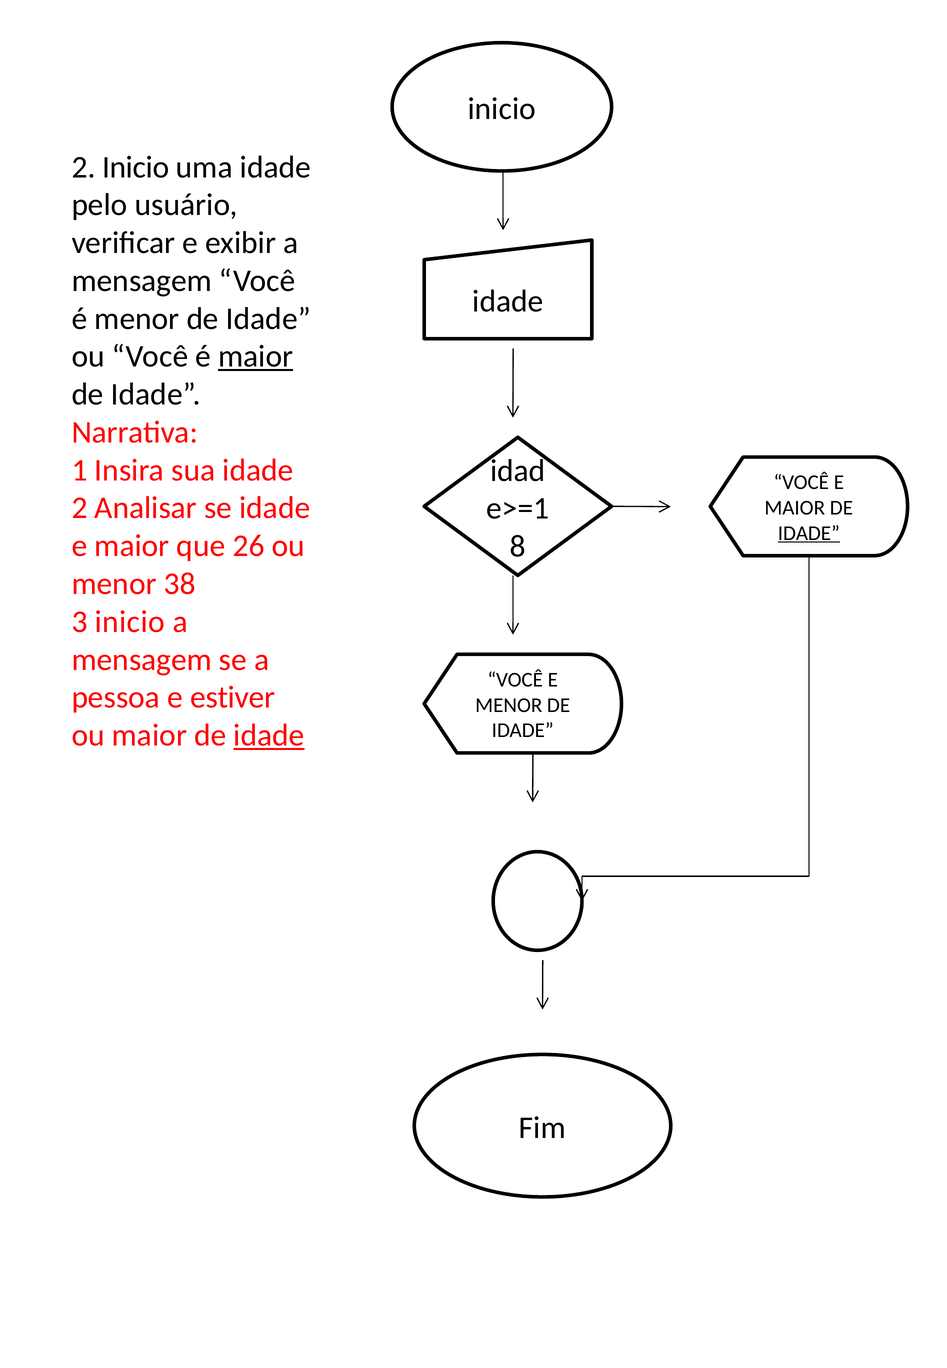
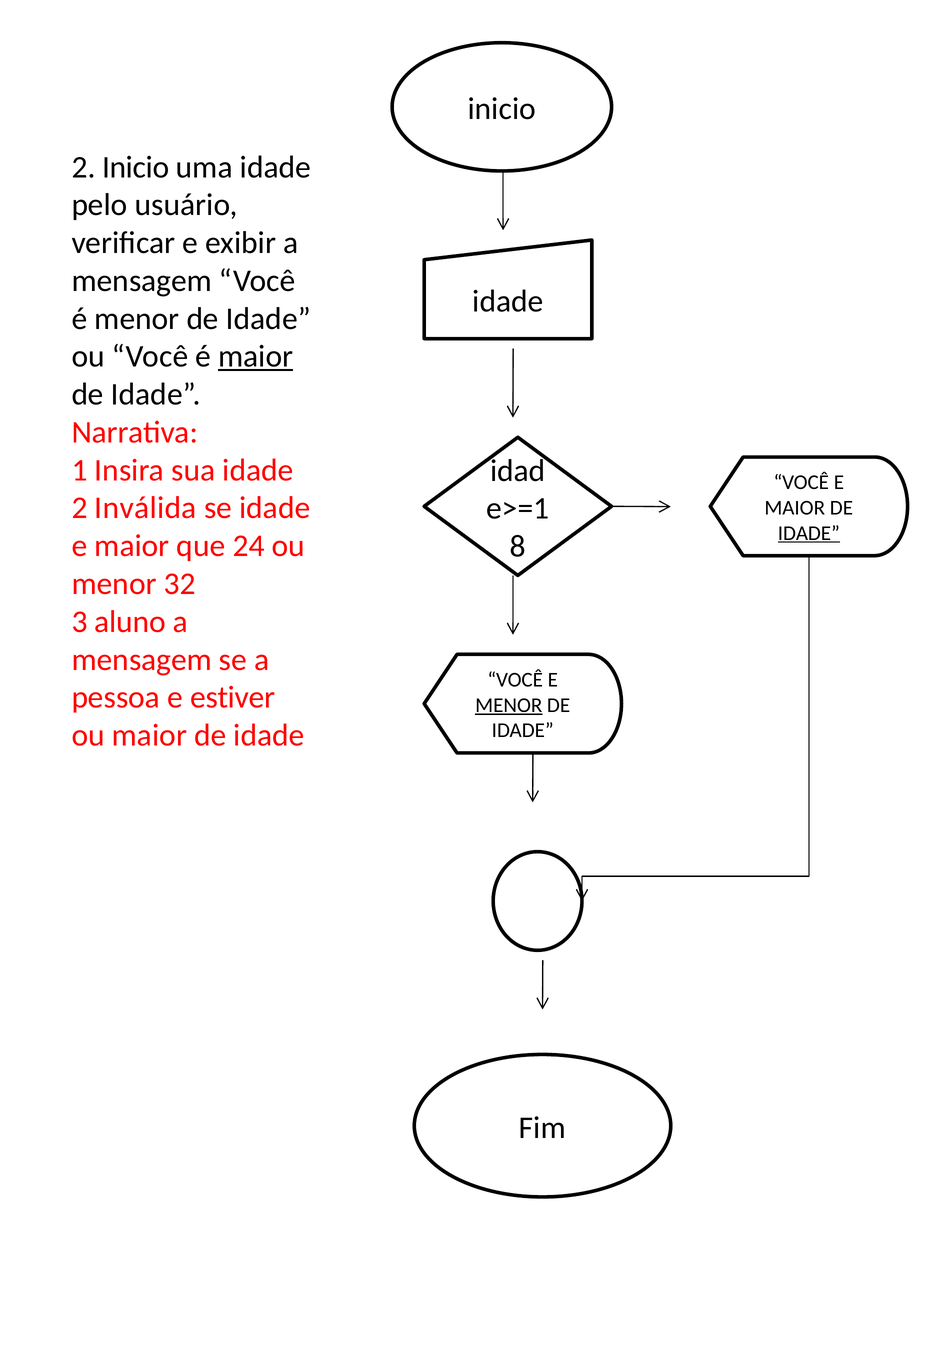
Analisar: Analisar -> Inválida
26: 26 -> 24
38: 38 -> 32
3 inicio: inicio -> aluno
MENOR at (509, 705) underline: none -> present
idade at (269, 735) underline: present -> none
